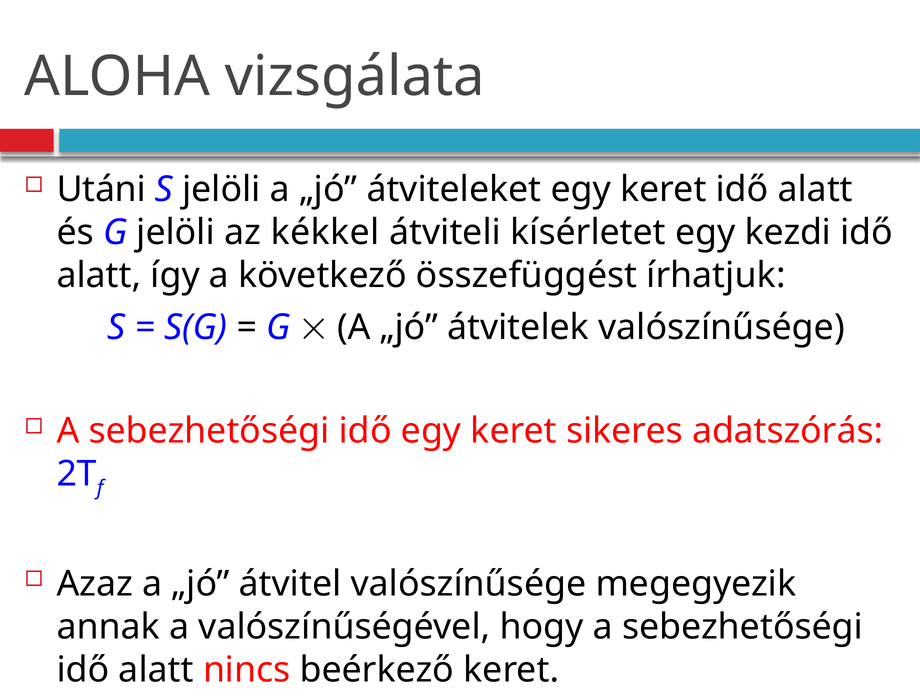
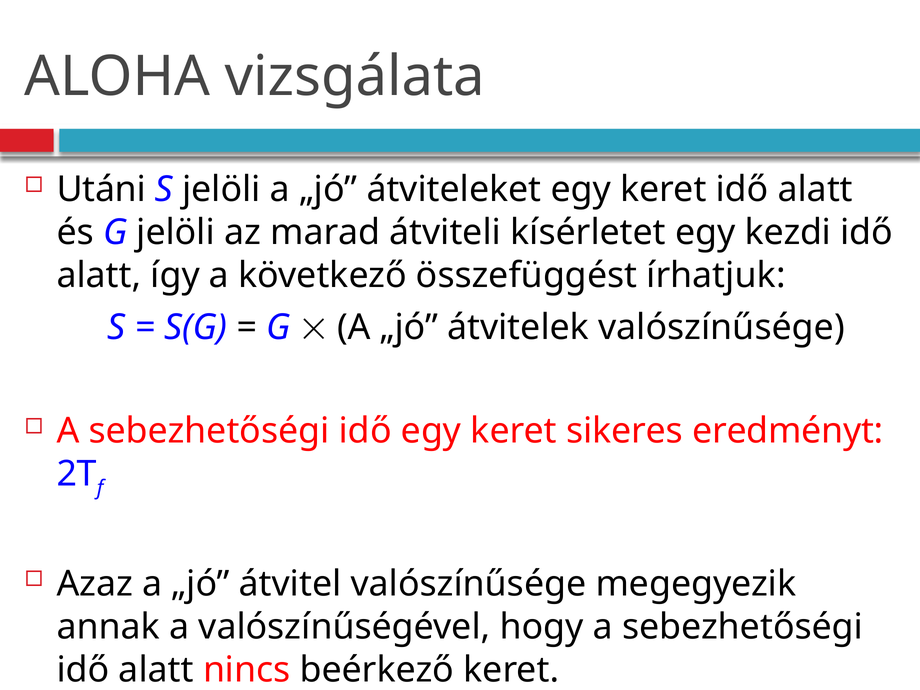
kékkel: kékkel -> marad
adatszórás: adatszórás -> eredményt
